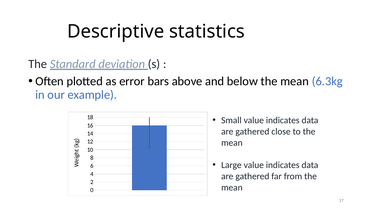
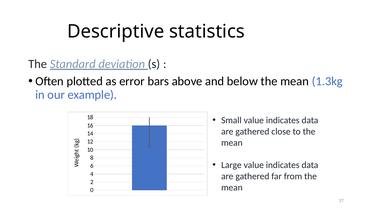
6.3kg: 6.3kg -> 1.3kg
